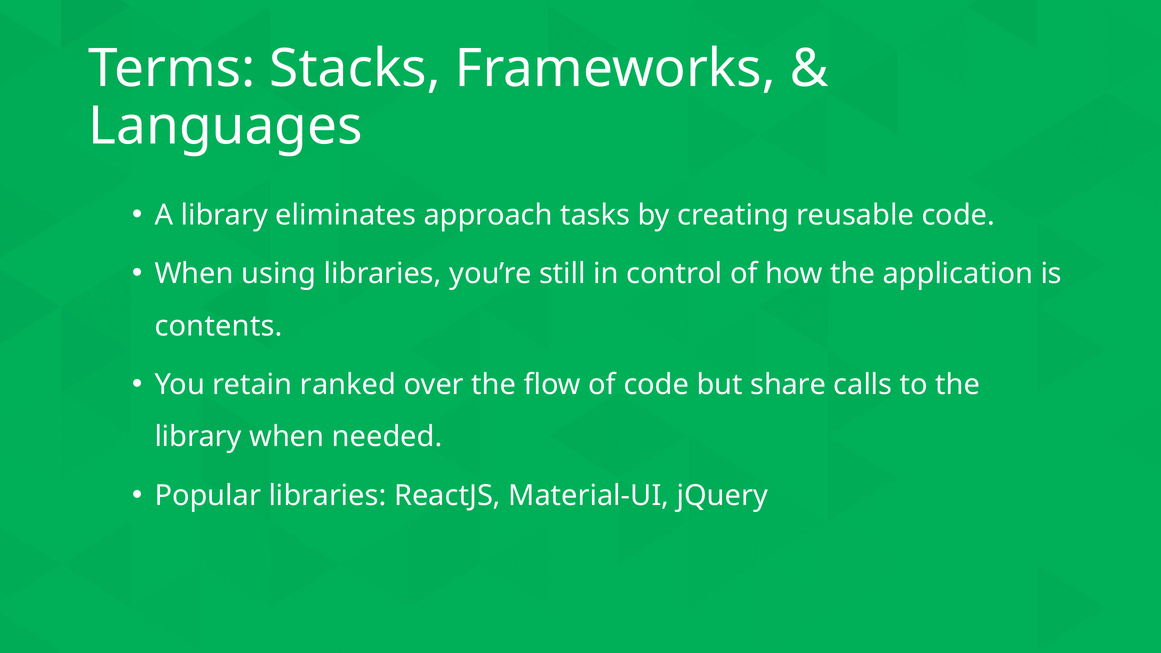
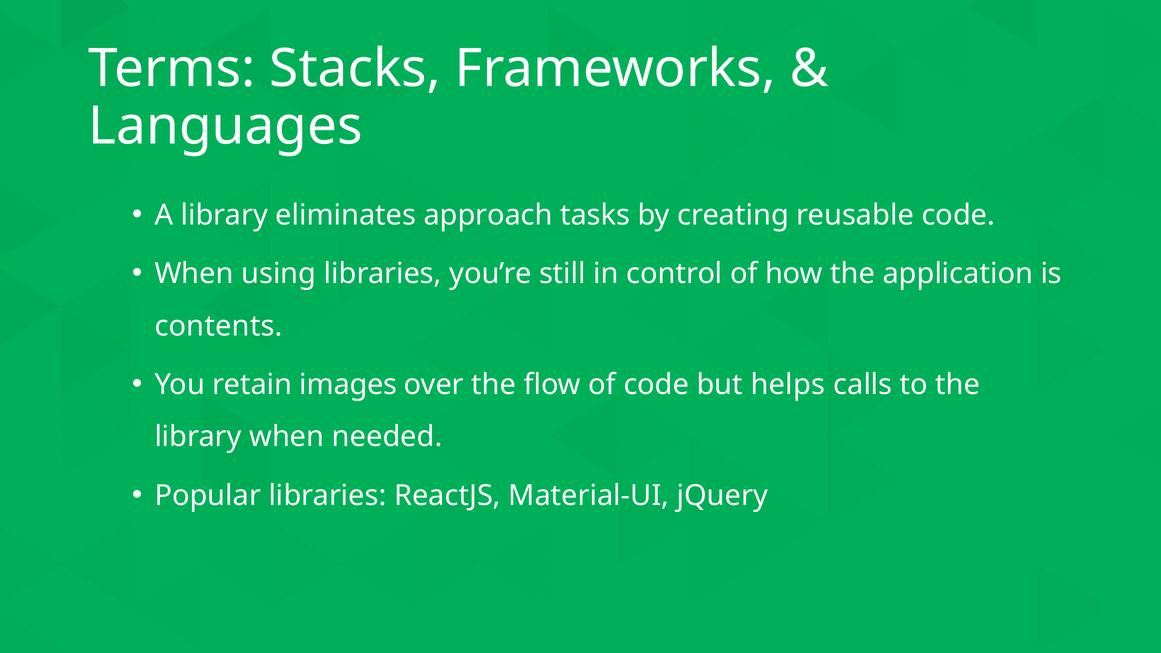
ranked: ranked -> images
share: share -> helps
